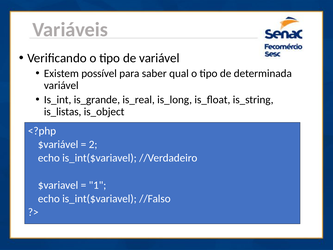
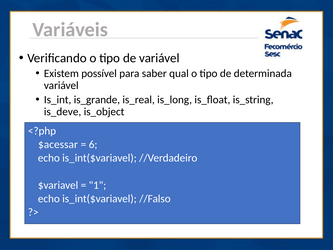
is_listas: is_listas -> is_deve
$variável: $variável -> $acessar
2: 2 -> 6
